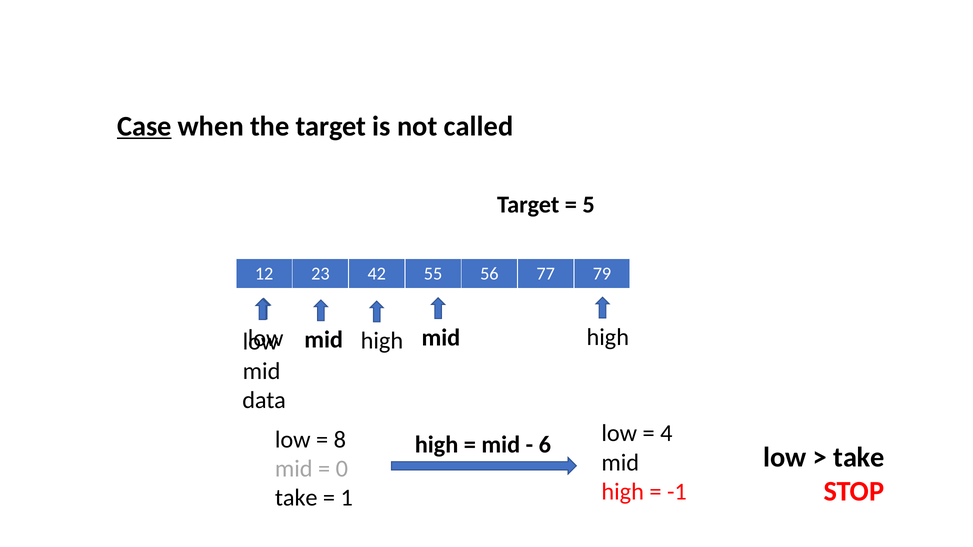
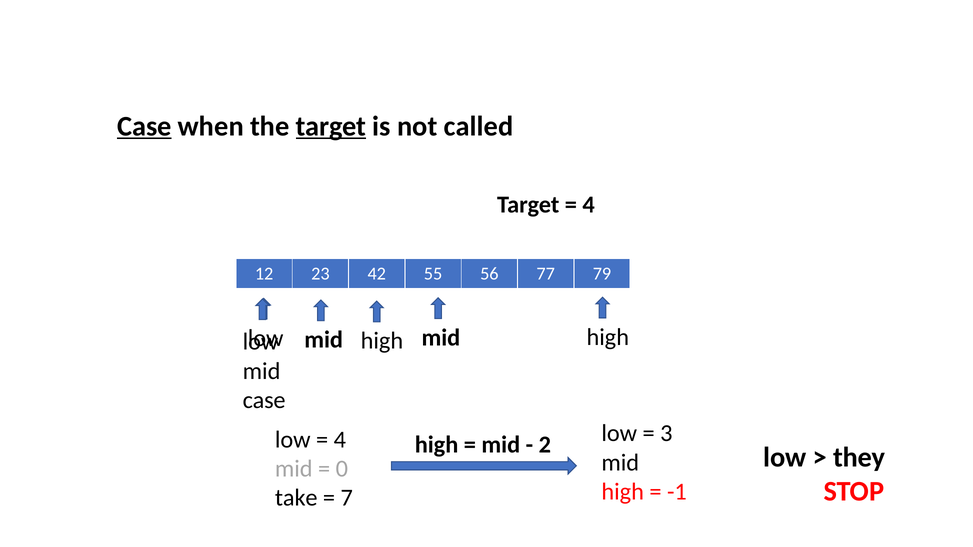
target at (331, 126) underline: none -> present
5 at (589, 205): 5 -> 4
data at (264, 401): data -> case
8 at (340, 440): 8 -> 4
6: 6 -> 2
4: 4 -> 3
take at (859, 458): take -> they
1: 1 -> 7
